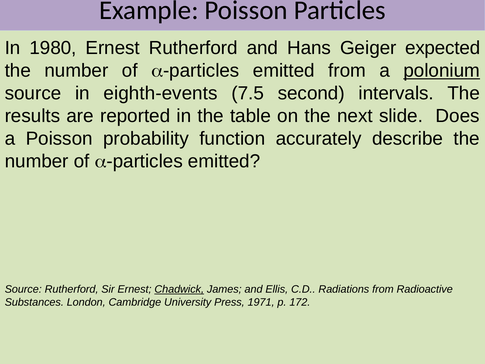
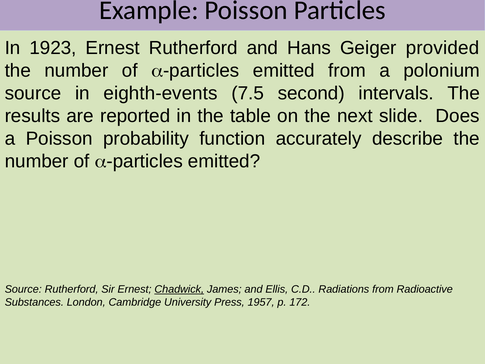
1980: 1980 -> 1923
expected: expected -> provided
polonium underline: present -> none
1971: 1971 -> 1957
